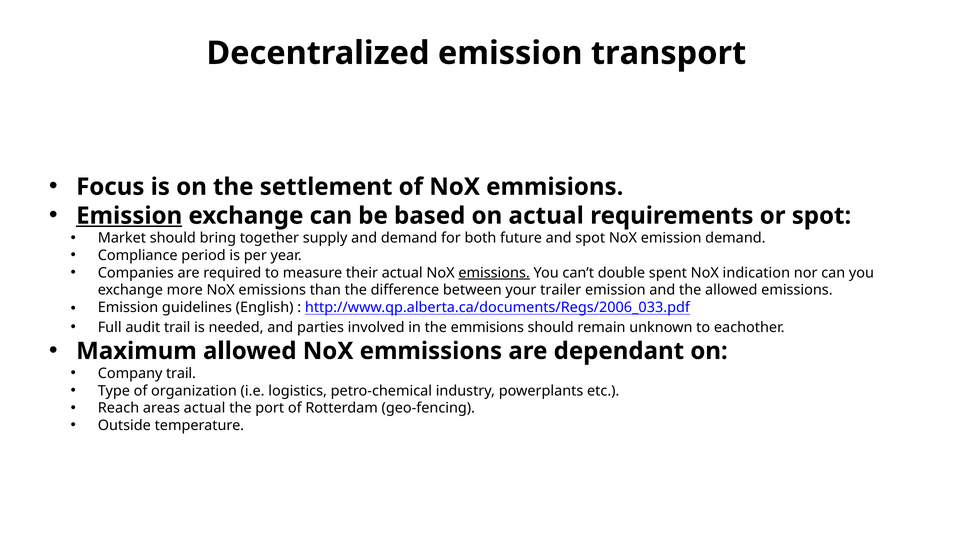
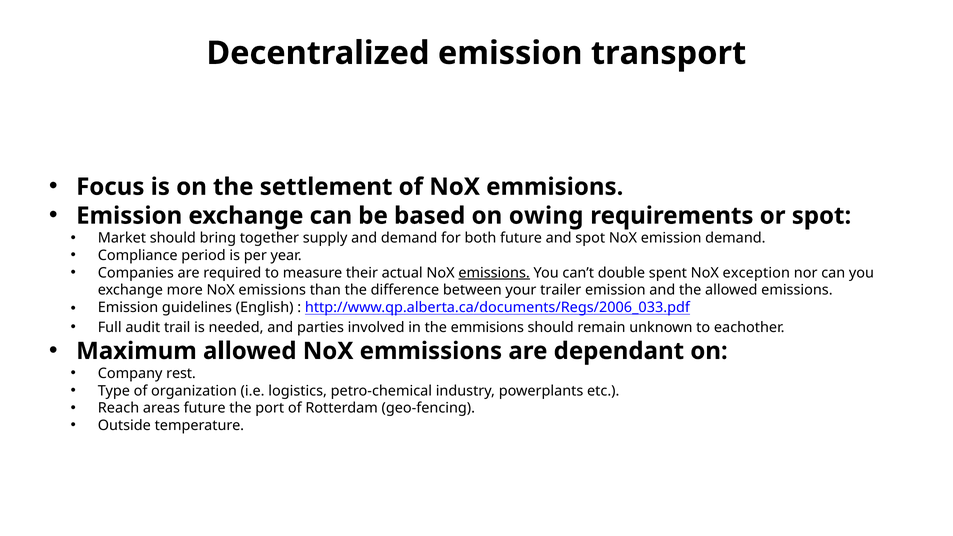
Emission at (129, 216) underline: present -> none
on actual: actual -> owing
indication: indication -> exception
Company trail: trail -> rest
areas actual: actual -> future
